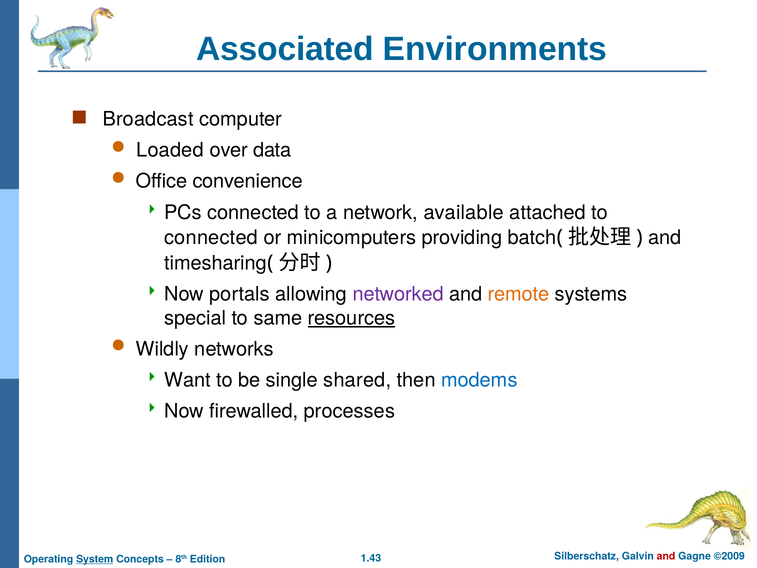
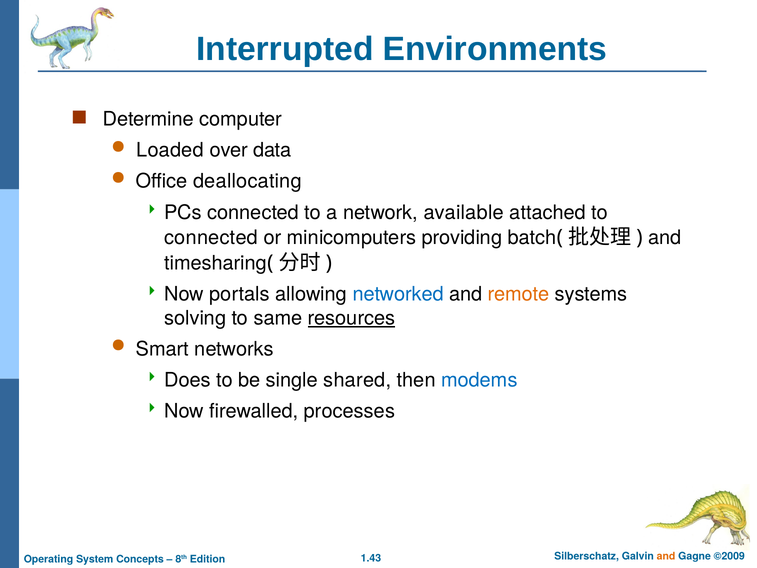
Associated: Associated -> Interrupted
Broadcast: Broadcast -> Determine
convenience: convenience -> deallocating
networked colour: purple -> blue
special: special -> solving
Wildly: Wildly -> Smart
Want: Want -> Does
and at (666, 556) colour: red -> orange
System underline: present -> none
